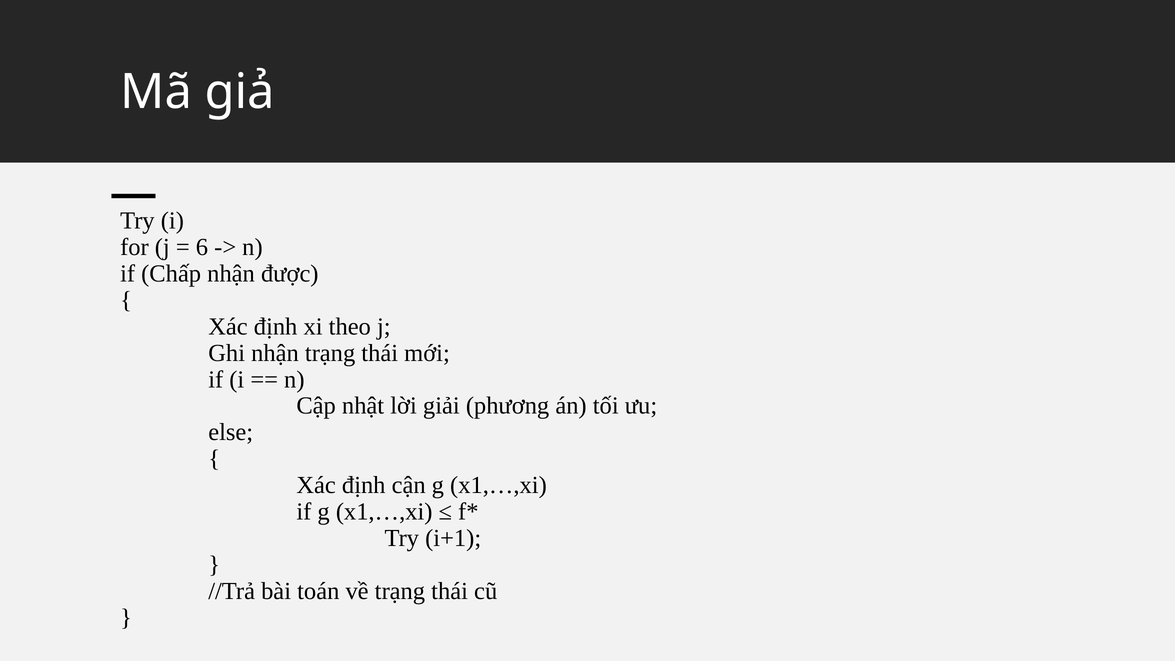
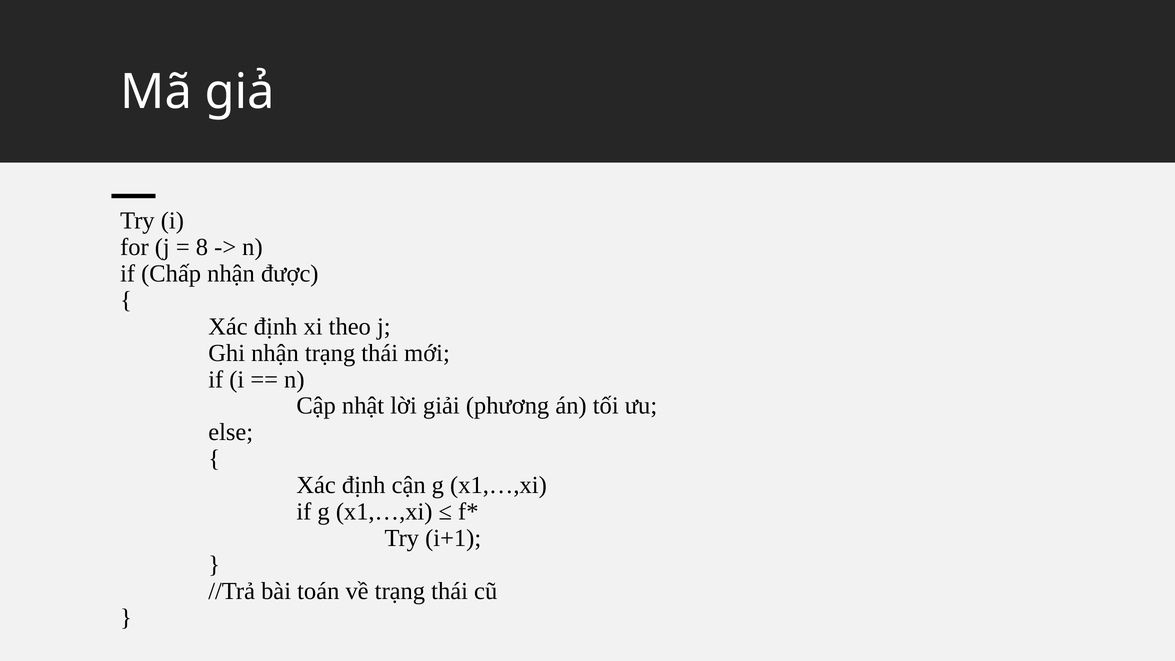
6: 6 -> 8
